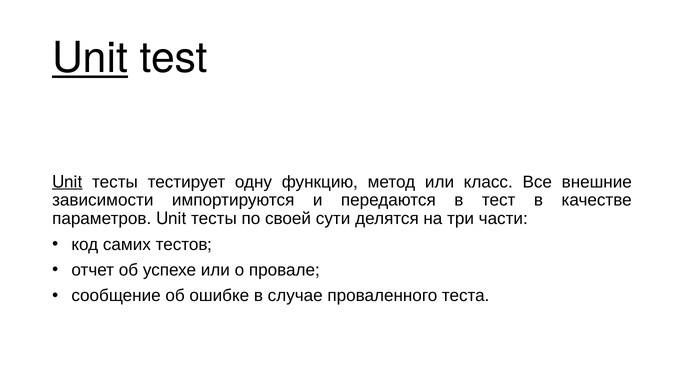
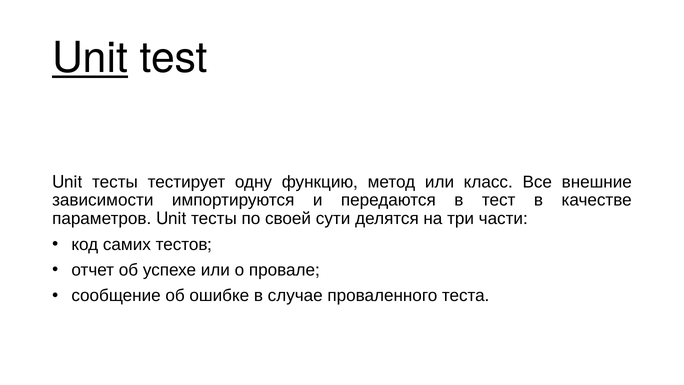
Unit at (67, 182) underline: present -> none
